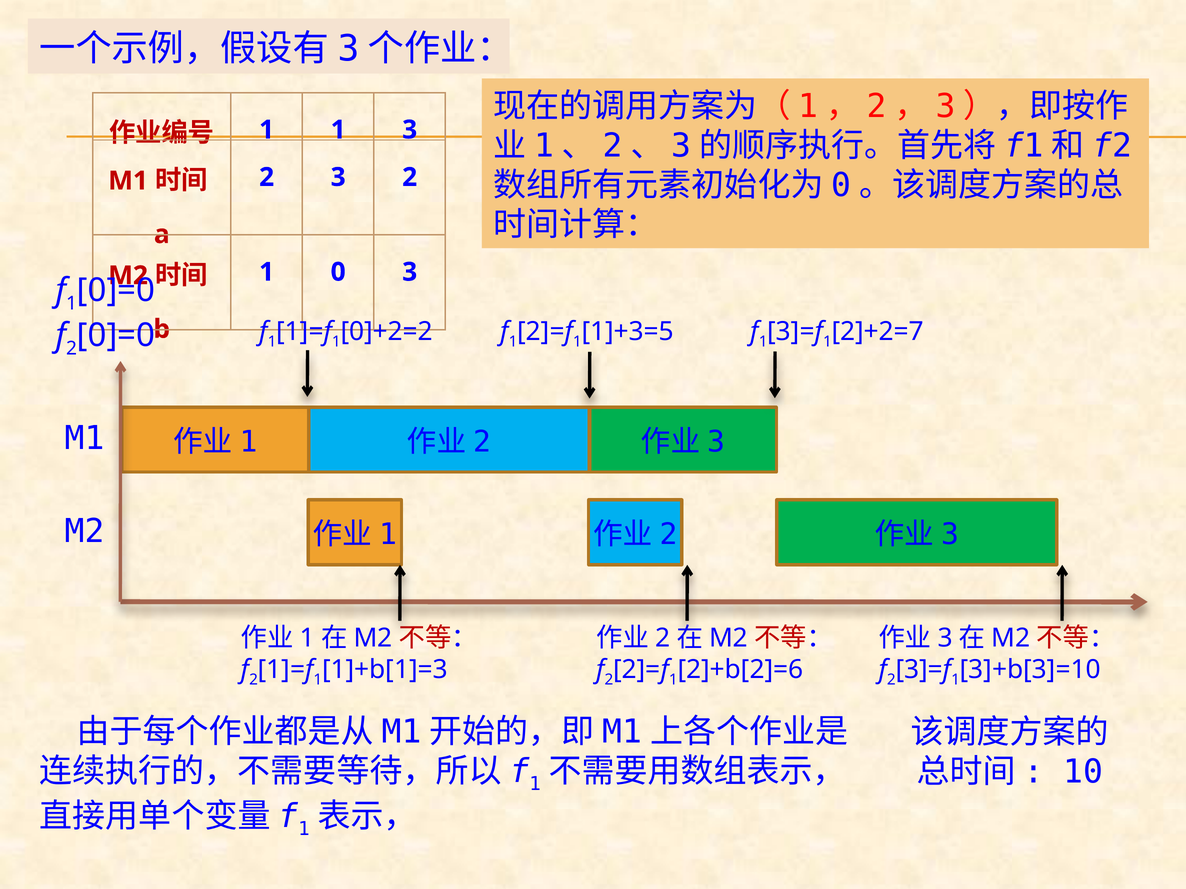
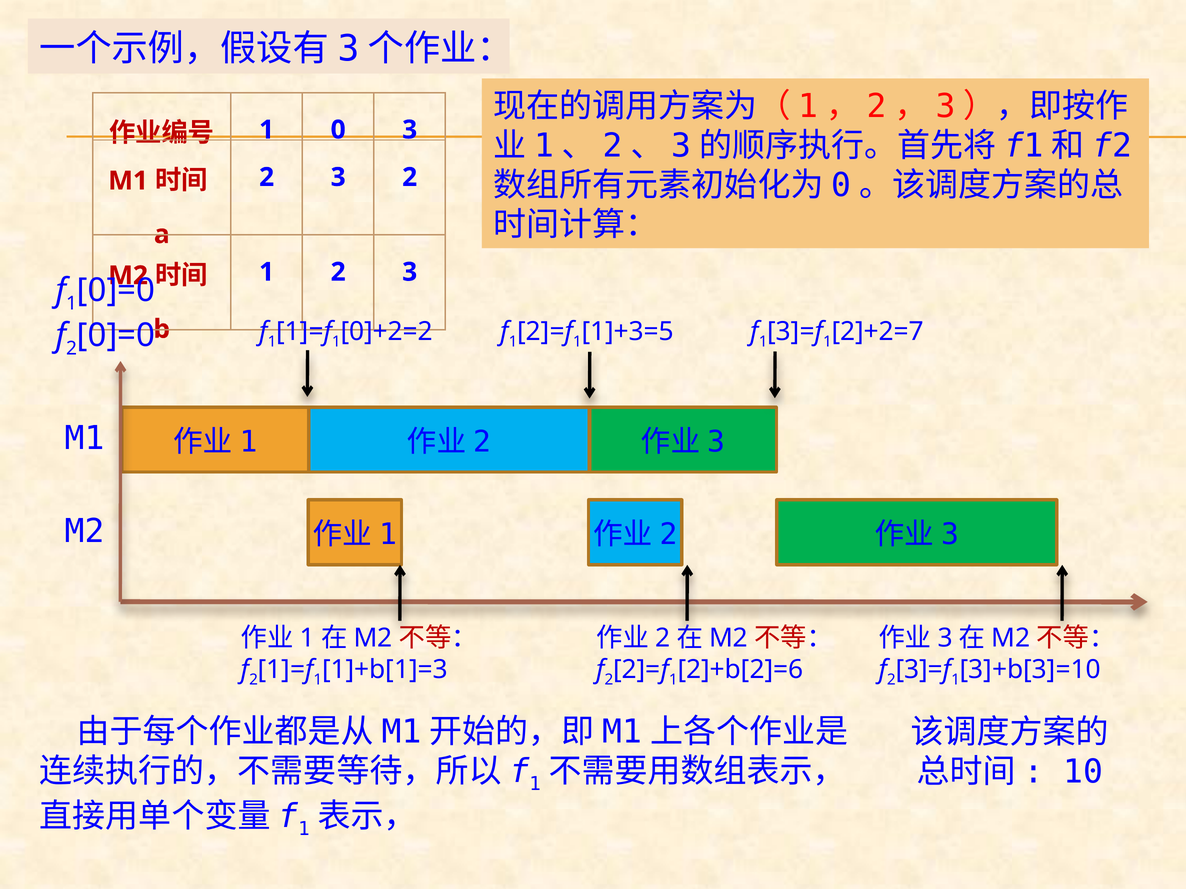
1 1: 1 -> 0
1 0: 0 -> 2
